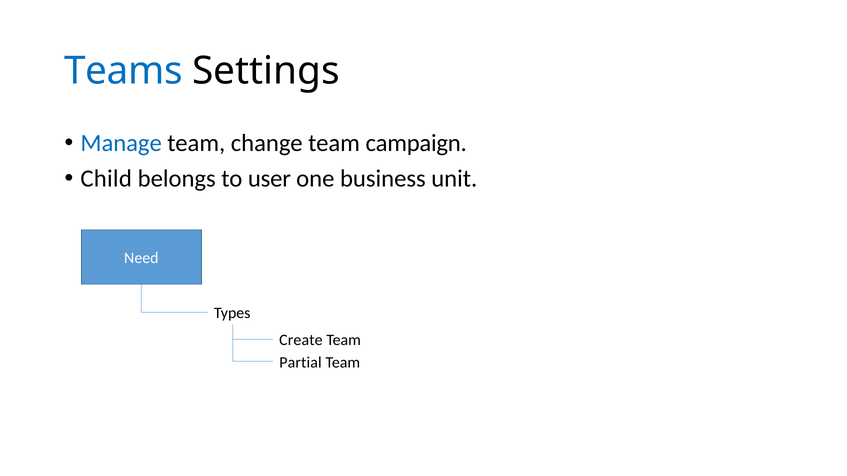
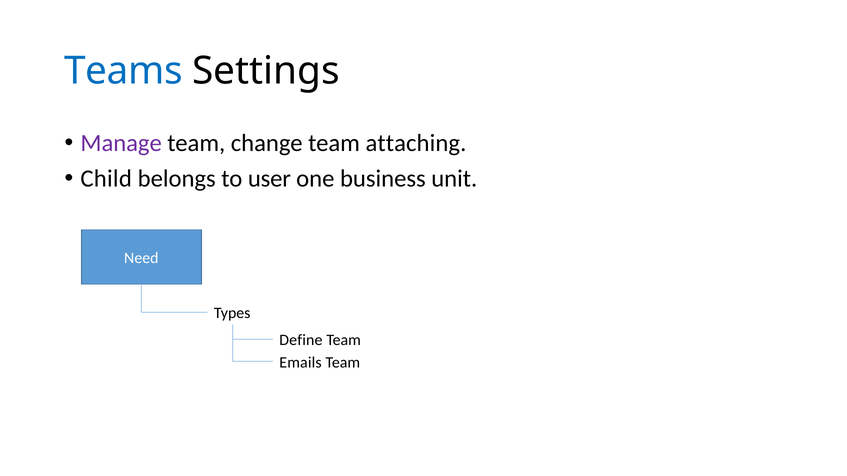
Manage colour: blue -> purple
campaign: campaign -> attaching
Create: Create -> Define
Partial: Partial -> Emails
